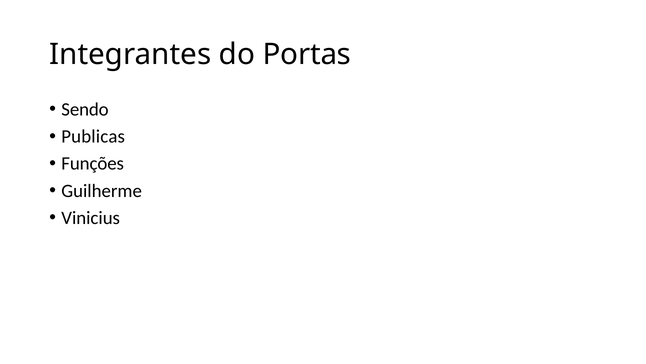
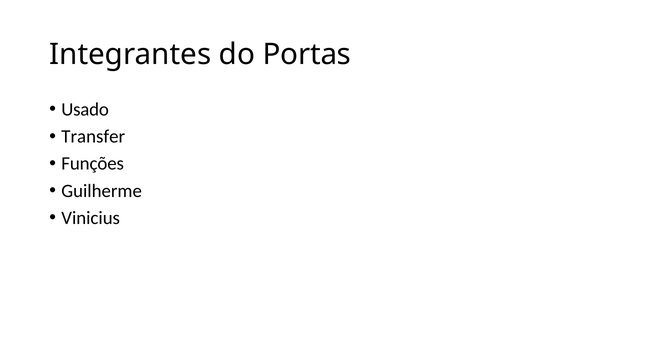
Sendo: Sendo -> Usado
Publicas: Publicas -> Transfer
